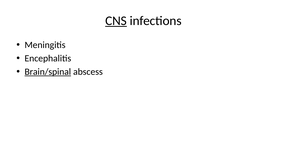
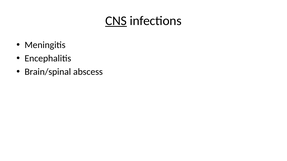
Brain/spinal underline: present -> none
